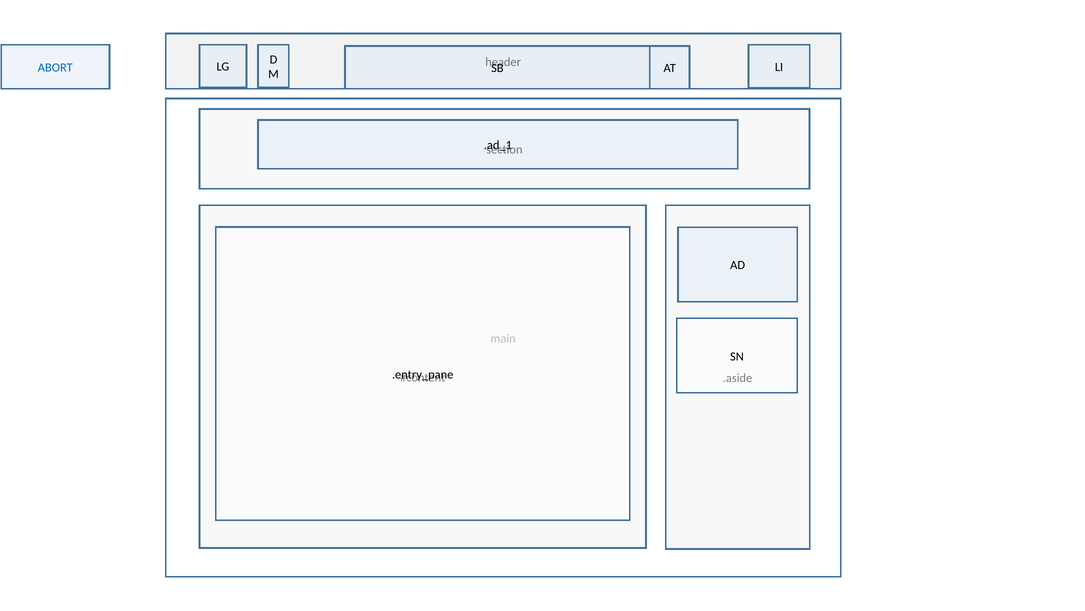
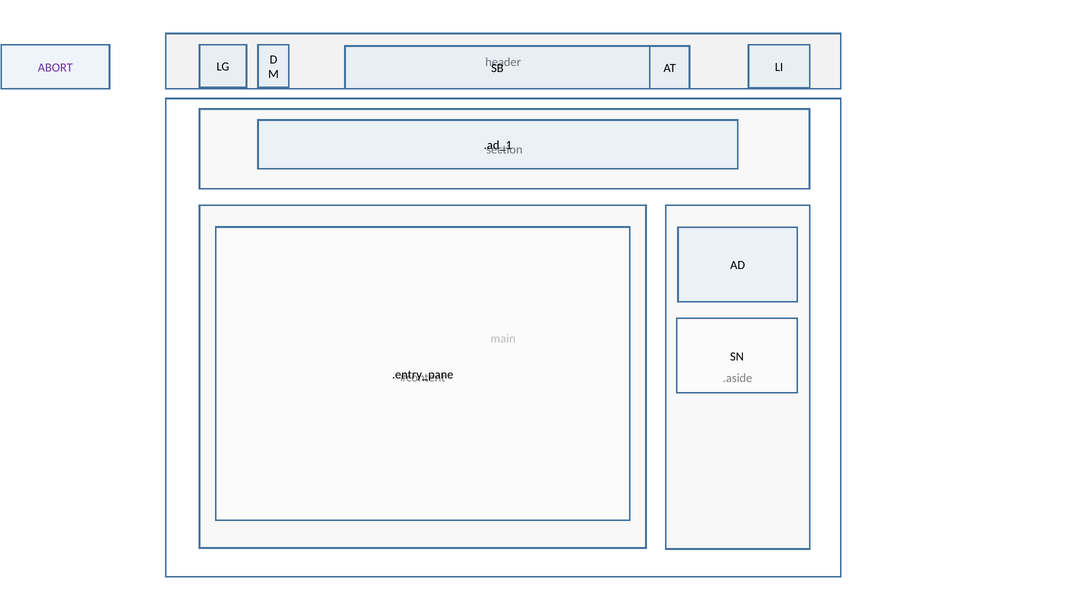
ABORT colour: blue -> purple
